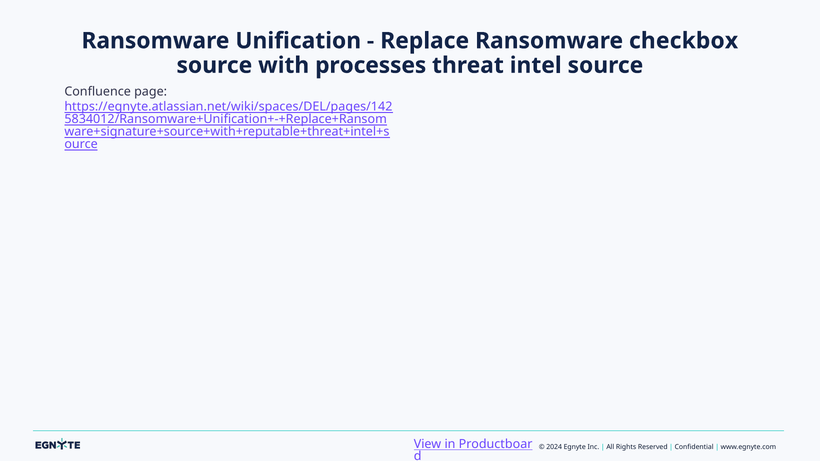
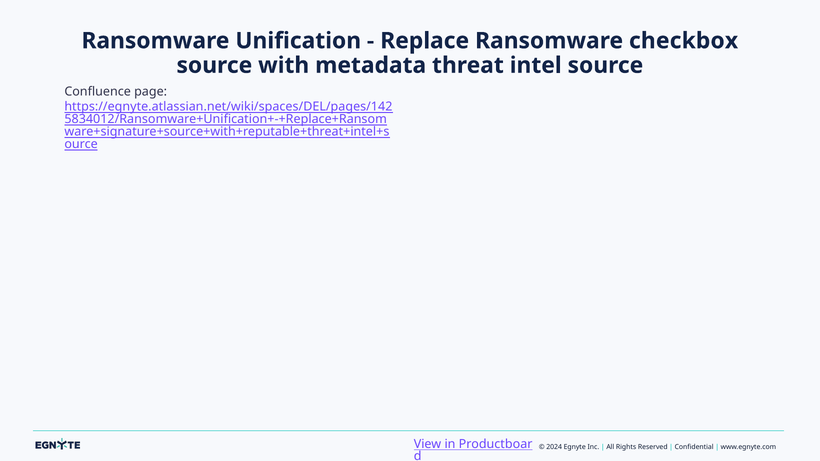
processes: processes -> metadata
